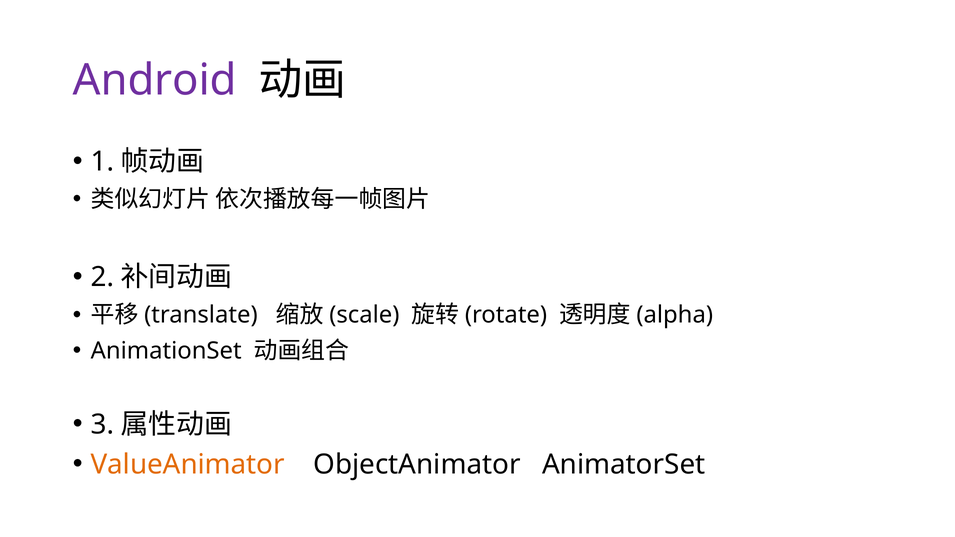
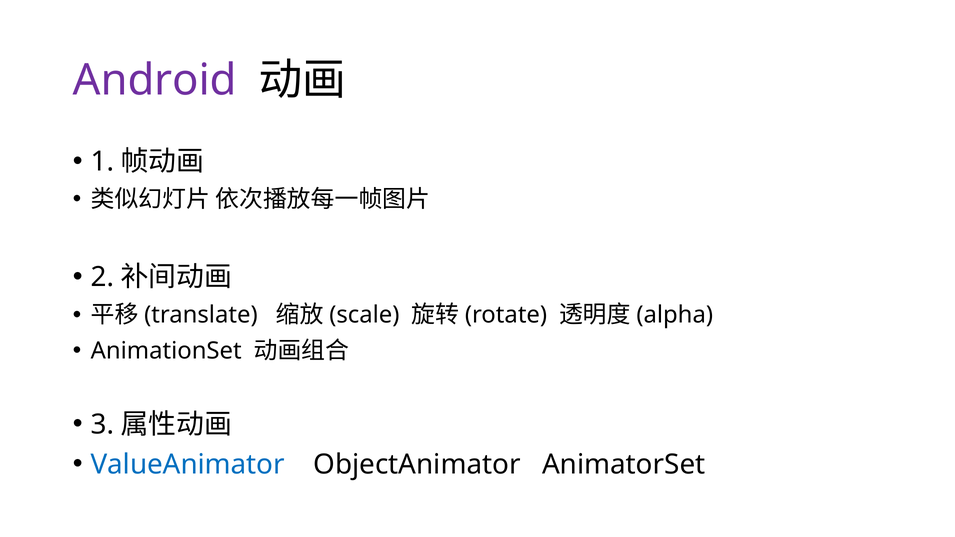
ValueAnimator colour: orange -> blue
